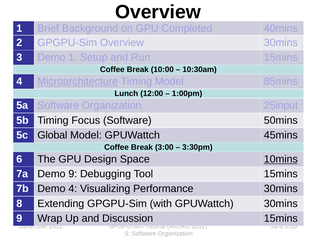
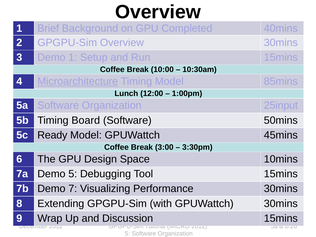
Focus: Focus -> Board
Global: Global -> Ready
10mins underline: present -> none
Demo 9: 9 -> 5
Demo 4: 4 -> 7
